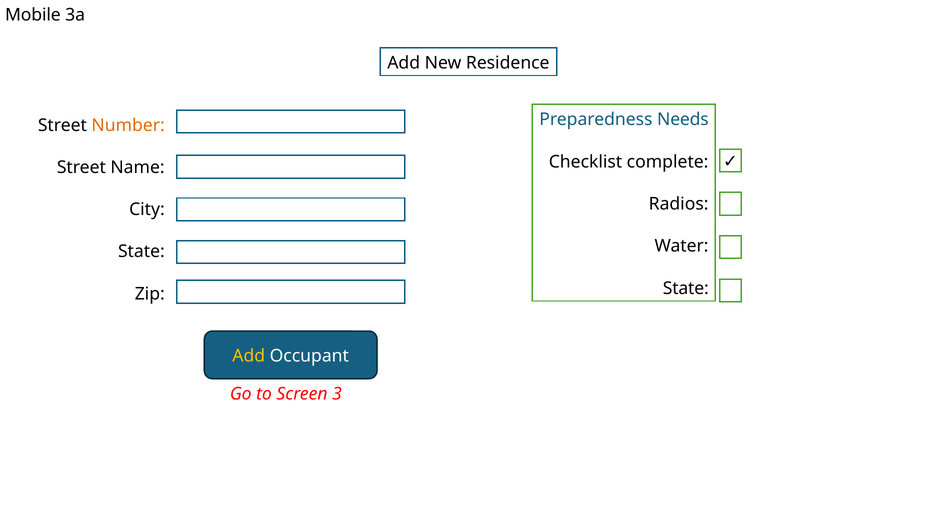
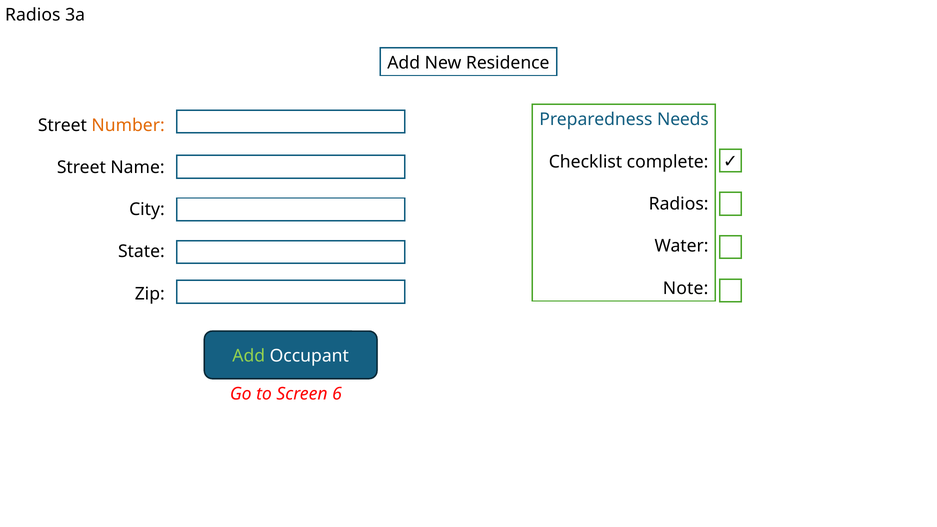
Mobile at (33, 15): Mobile -> Radios
State at (686, 288): State -> Note
Add at (249, 356) colour: yellow -> light green
3: 3 -> 6
